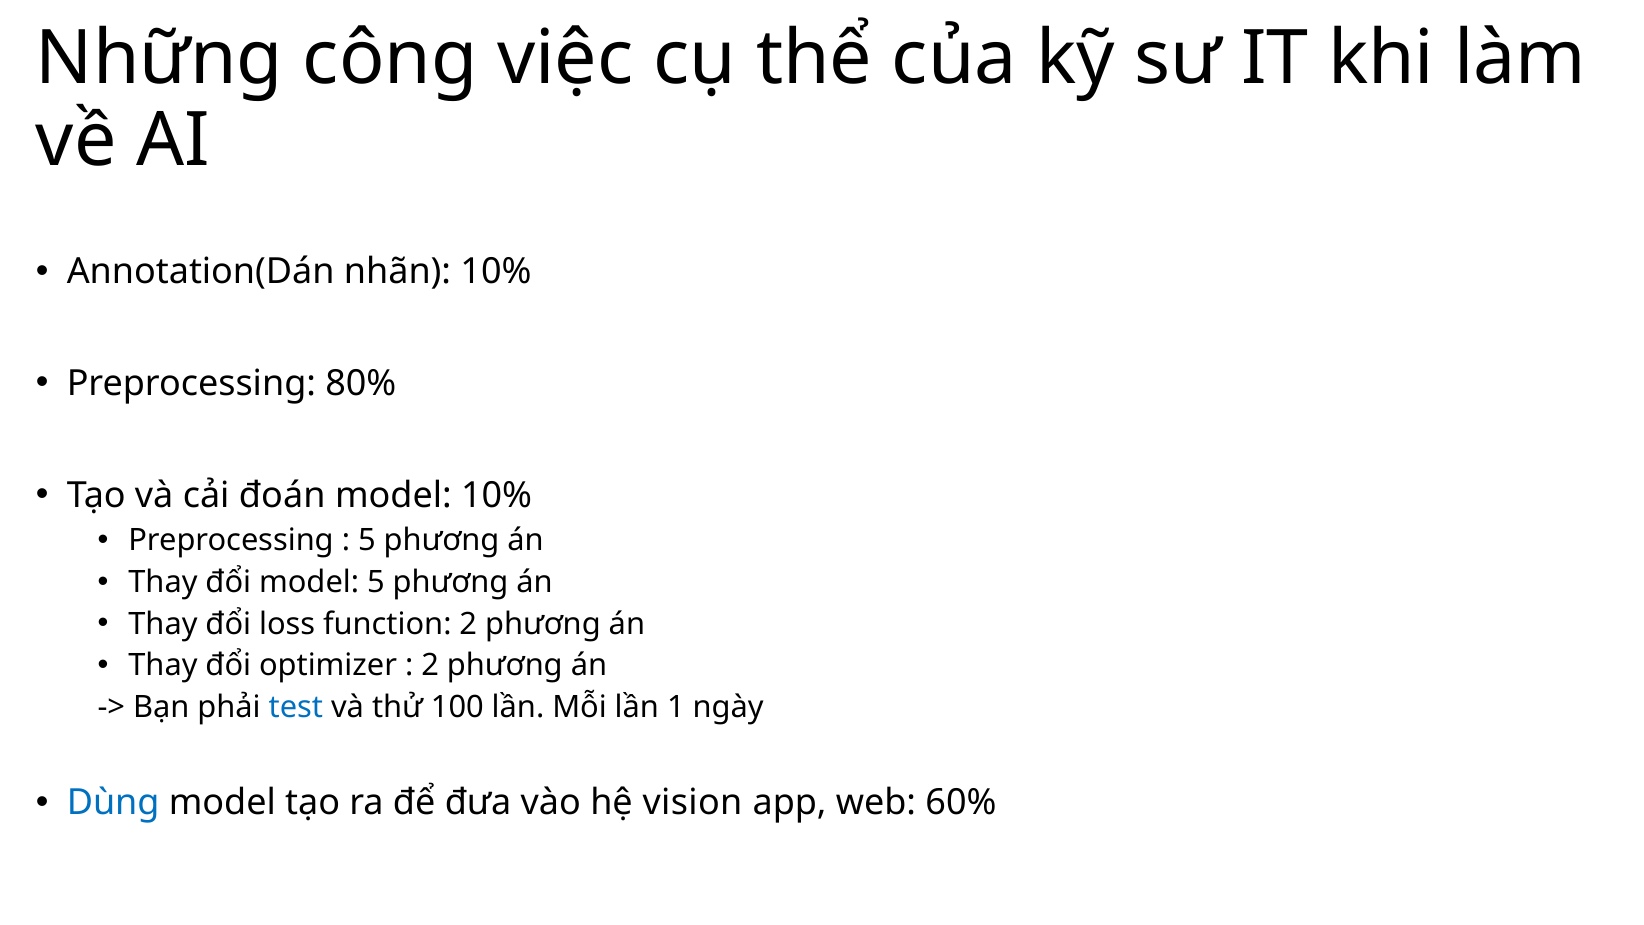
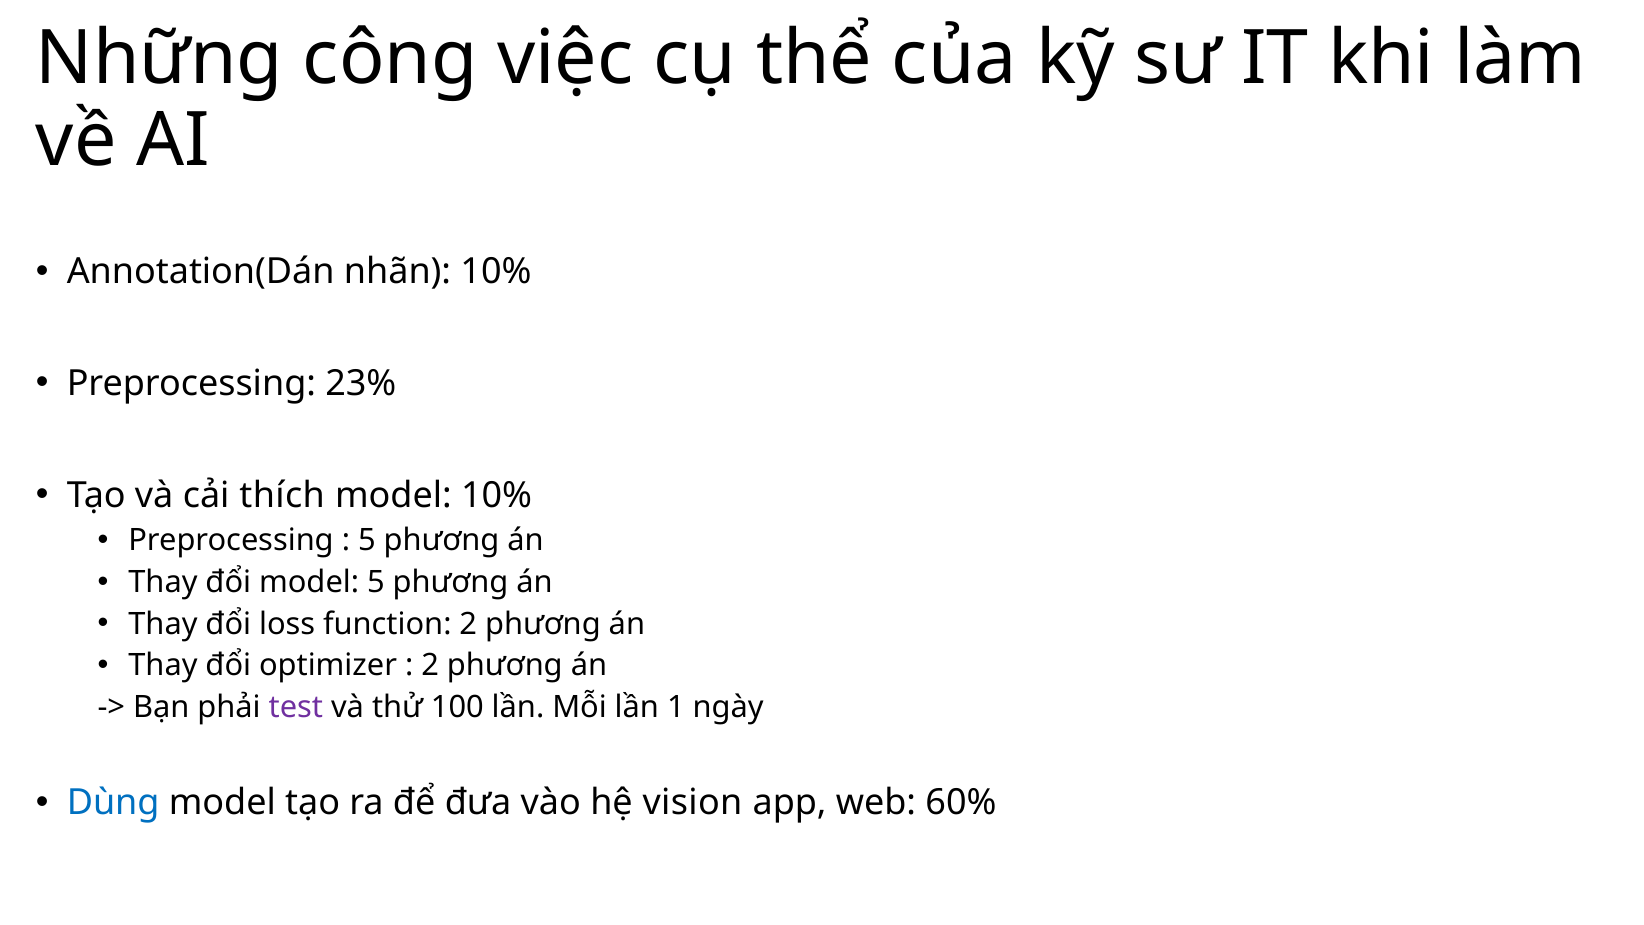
80%: 80% -> 23%
đoán: đoán -> thích
test colour: blue -> purple
